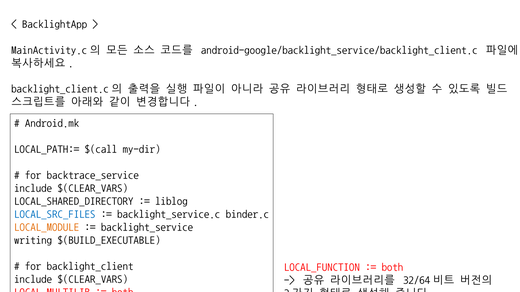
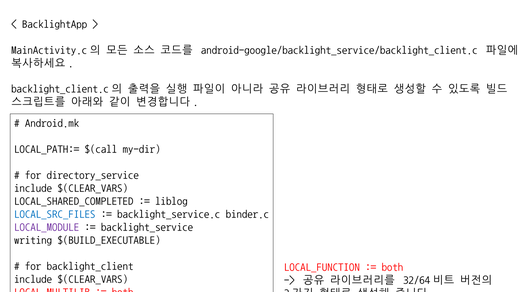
backtrace_service: backtrace_service -> directory_service
LOCAL_SHARED_DIRECTORY: LOCAL_SHARED_DIRECTORY -> LOCAL_SHARED_COMPLETED
LOCAL_MODULE at (47, 227) colour: orange -> purple
